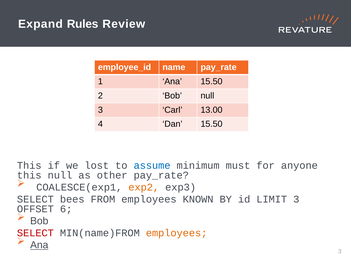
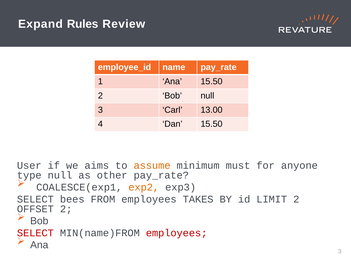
This at (29, 166): This -> User
lost: lost -> aims
assume colour: blue -> orange
this at (29, 175): this -> type
KNOWN: KNOWN -> TAKES
LIMIT 3: 3 -> 2
OFFSET 6: 6 -> 2
employees at (177, 233) colour: orange -> red
Ana at (39, 245) underline: present -> none
